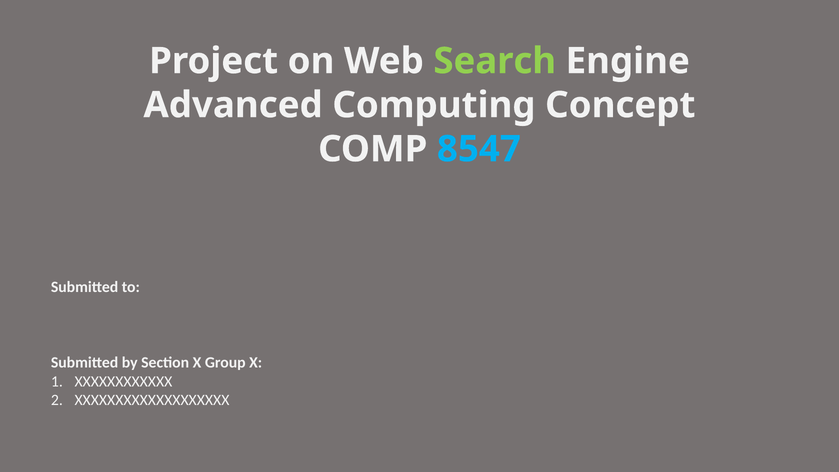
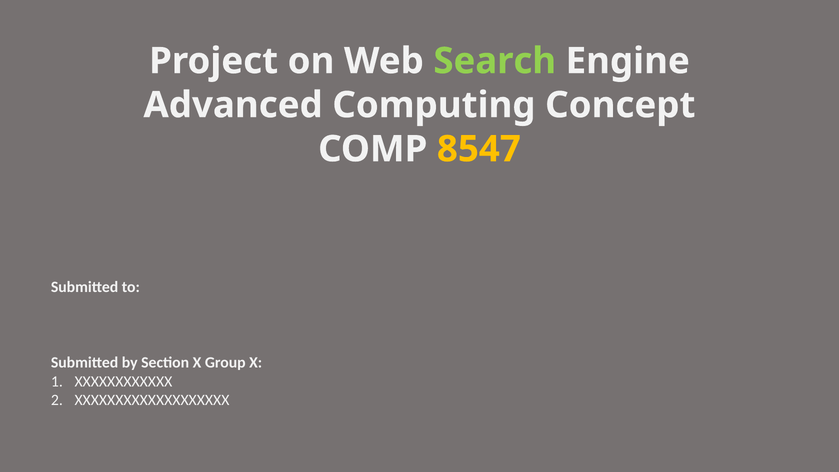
8547 colour: light blue -> yellow
